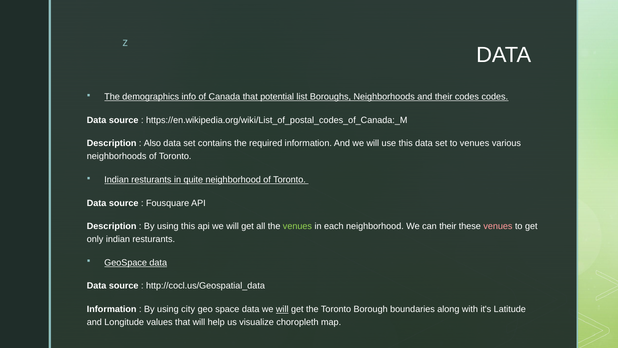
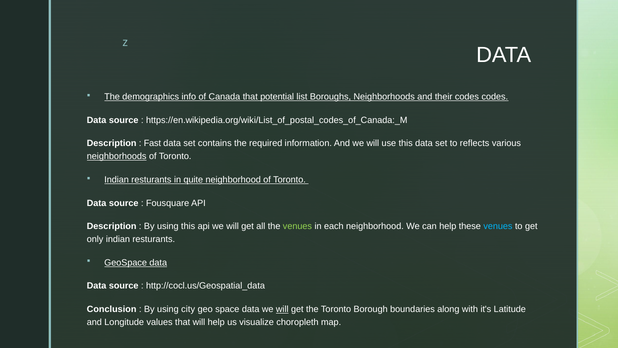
Also: Also -> Fast
to venues: venues -> reflects
neighborhoods at (117, 156) underline: none -> present
can their: their -> help
venues at (498, 226) colour: pink -> light blue
Information at (112, 309): Information -> Conclusion
